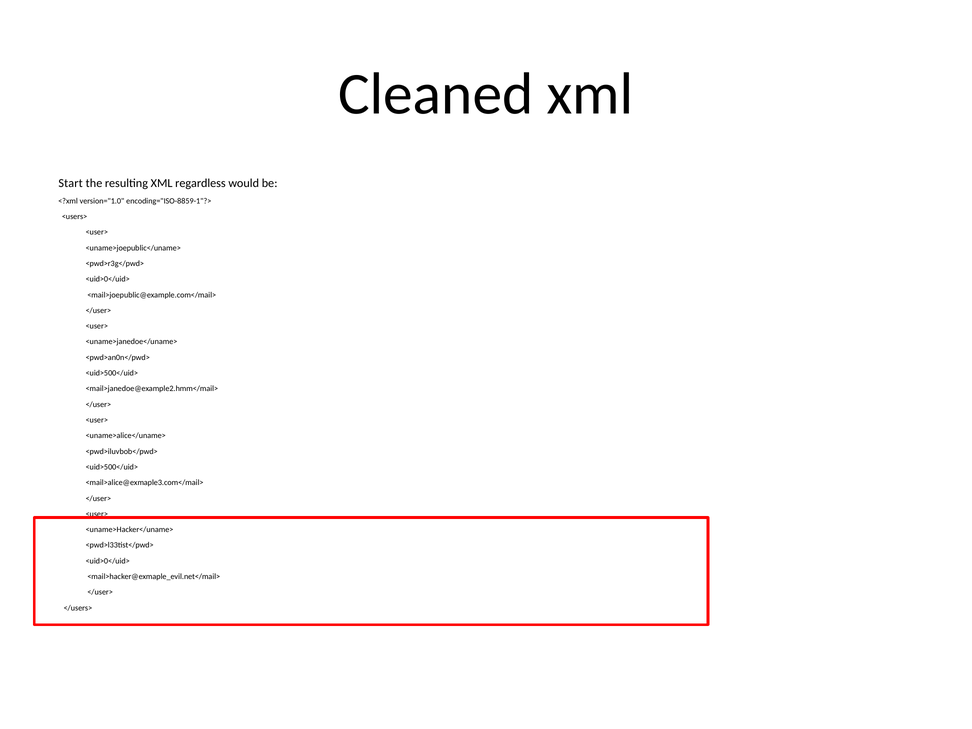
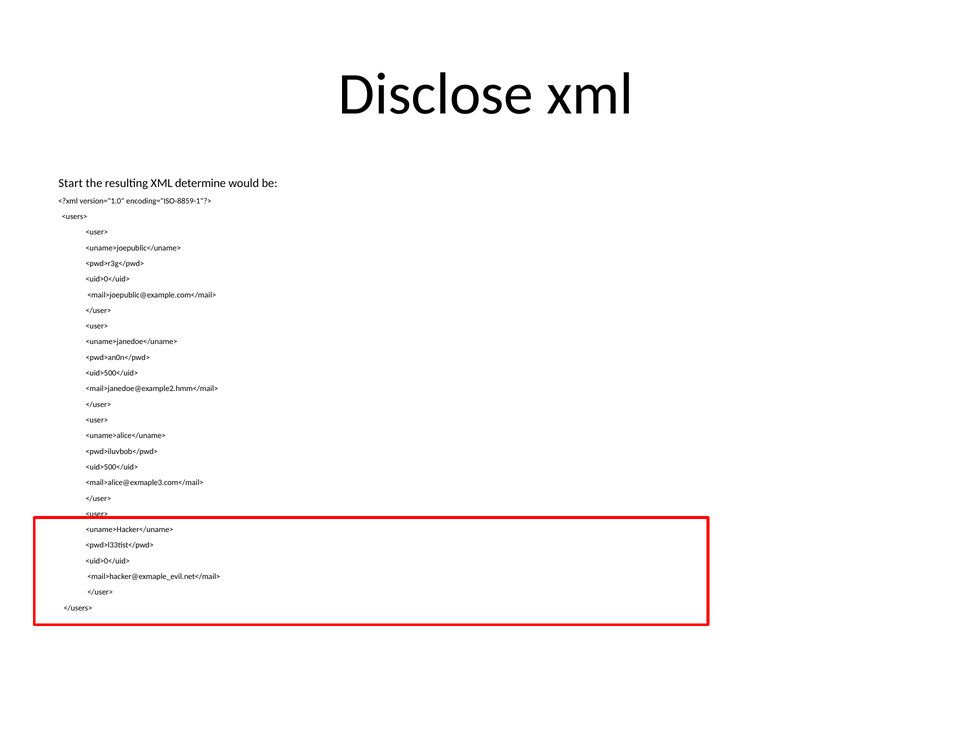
Cleaned: Cleaned -> Disclose
regardless: regardless -> determine
